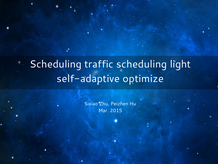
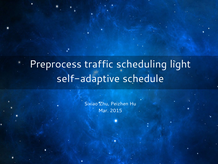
Scheduling at (56, 64): Scheduling -> Preprocess
optimize: optimize -> schedule
